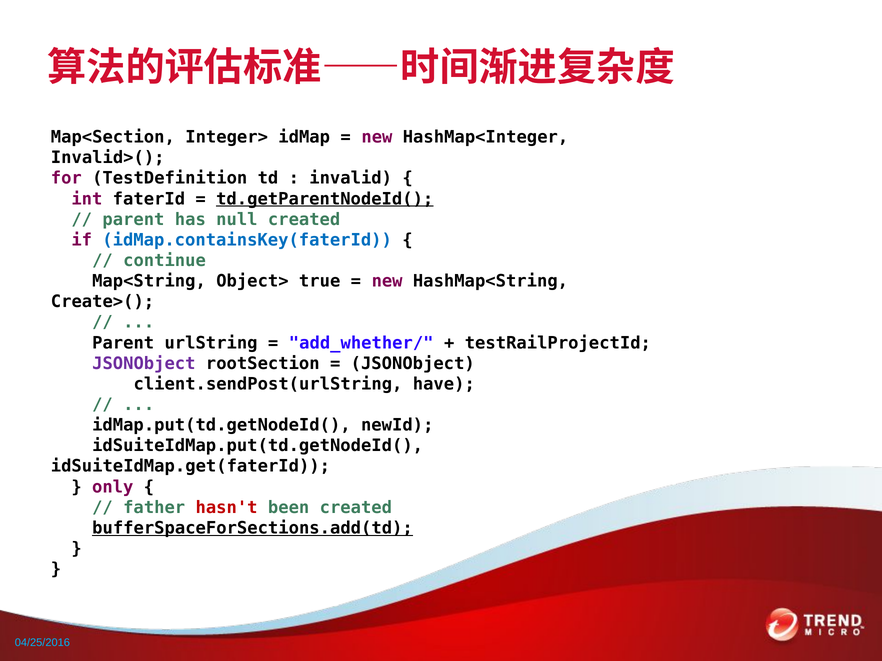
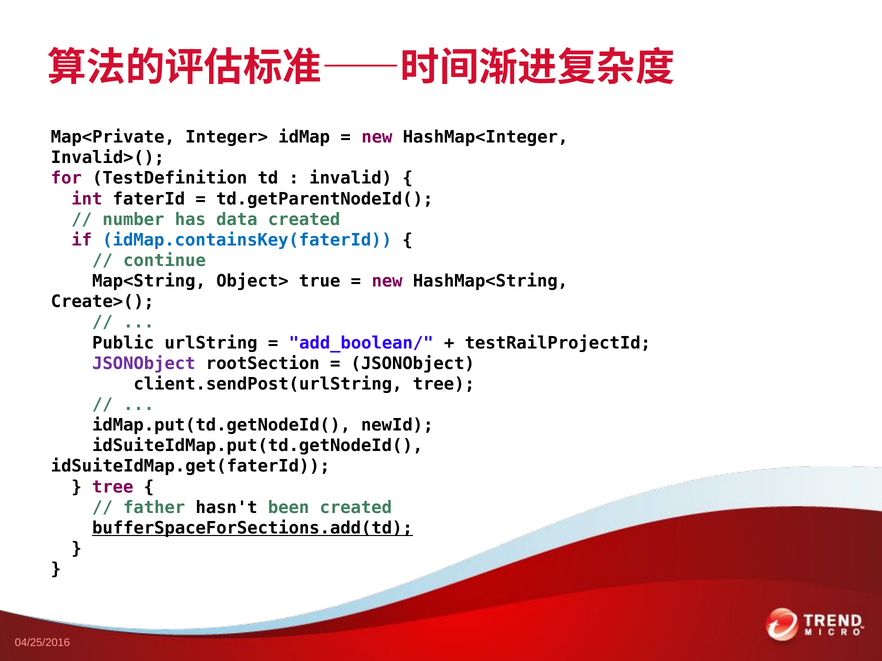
Map<Section: Map<Section -> Map<Private
td.getParentNodeId( underline: present -> none
parent at (133, 220): parent -> number
null: null -> data
Parent at (123, 343): Parent -> Public
add_whether/: add_whether/ -> add_boolean/
client.sendPost(urlString have: have -> tree
only at (113, 487): only -> tree
hasn't colour: red -> black
04/25/2016 colour: light blue -> pink
